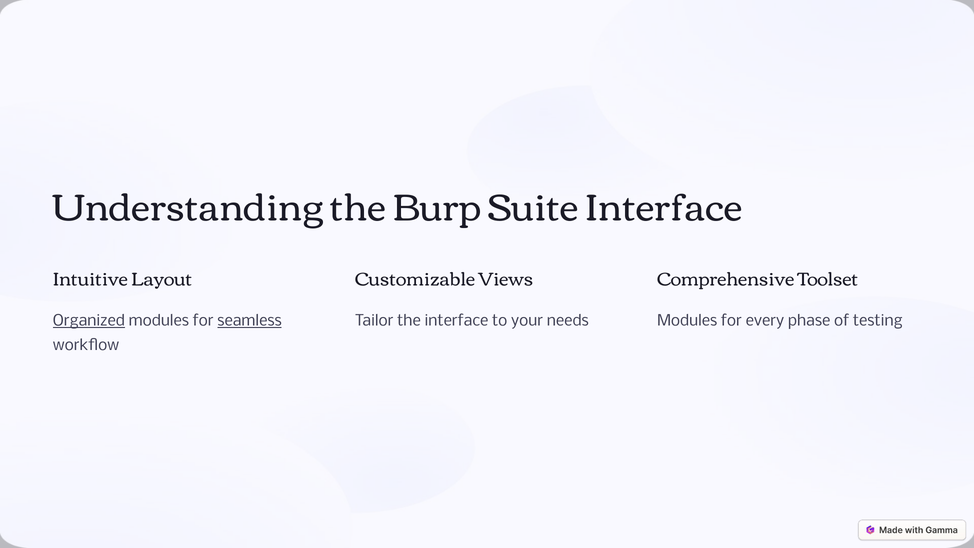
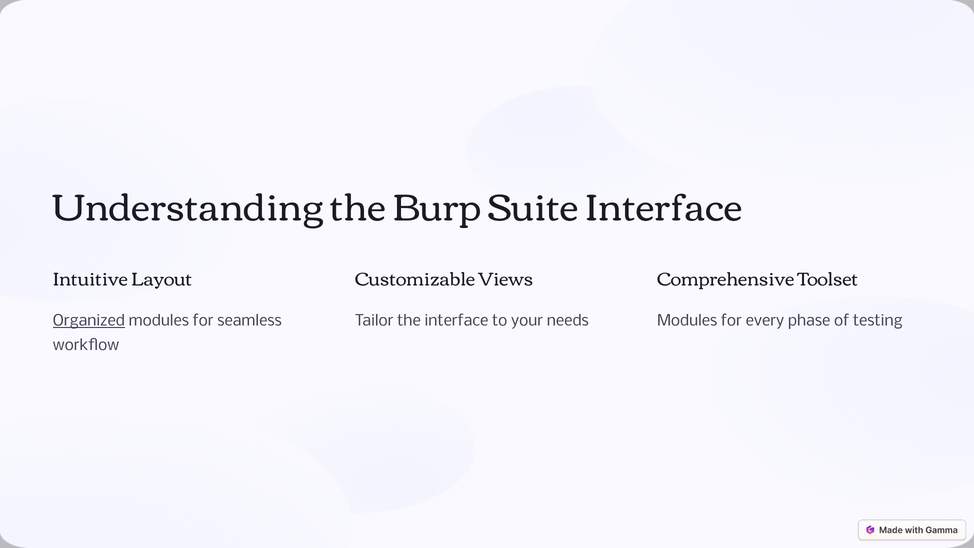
seamless underline: present -> none
